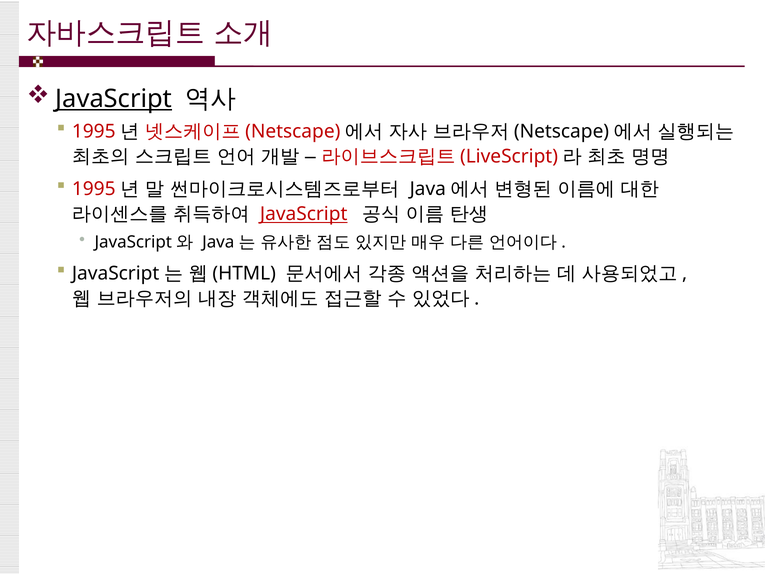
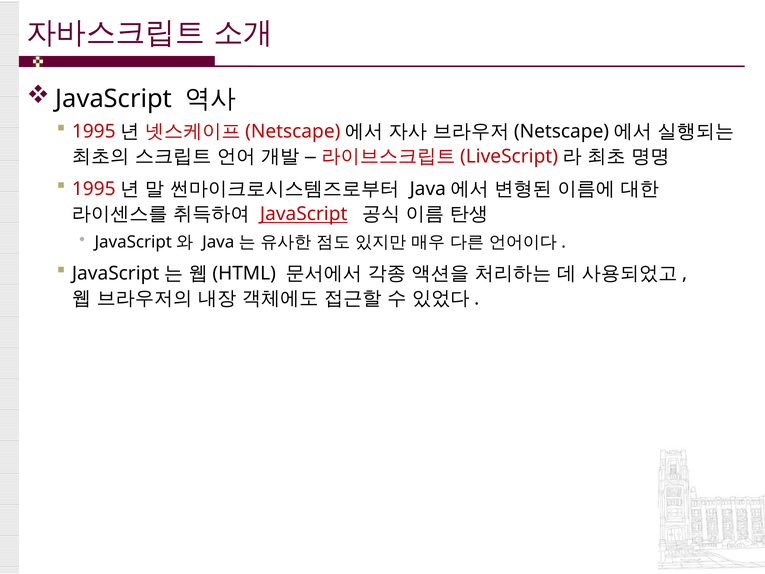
JavaScript at (114, 99) underline: present -> none
